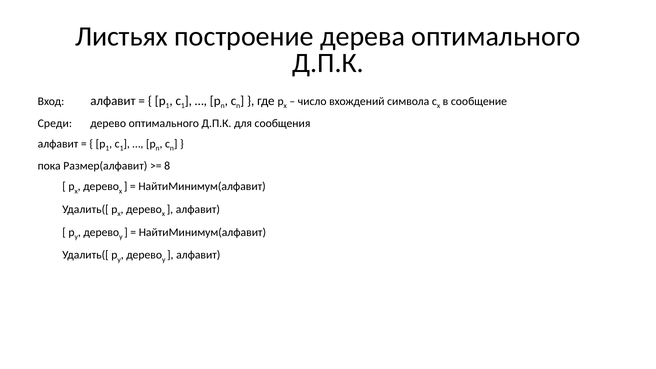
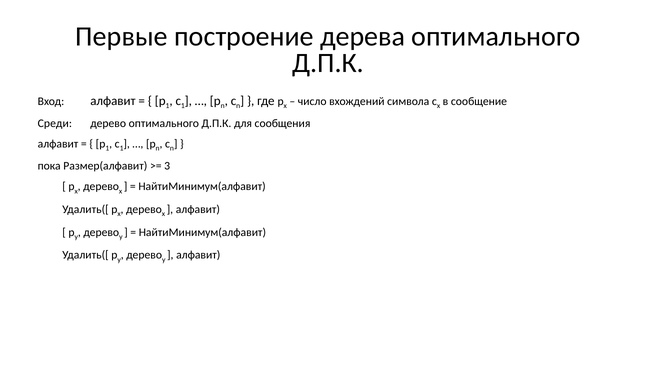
Листьях: Листьях -> Первые
8: 8 -> 3
